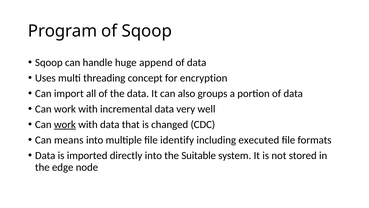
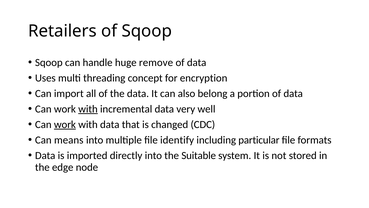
Program: Program -> Retailers
append: append -> remove
groups: groups -> belong
with at (88, 109) underline: none -> present
executed: executed -> particular
